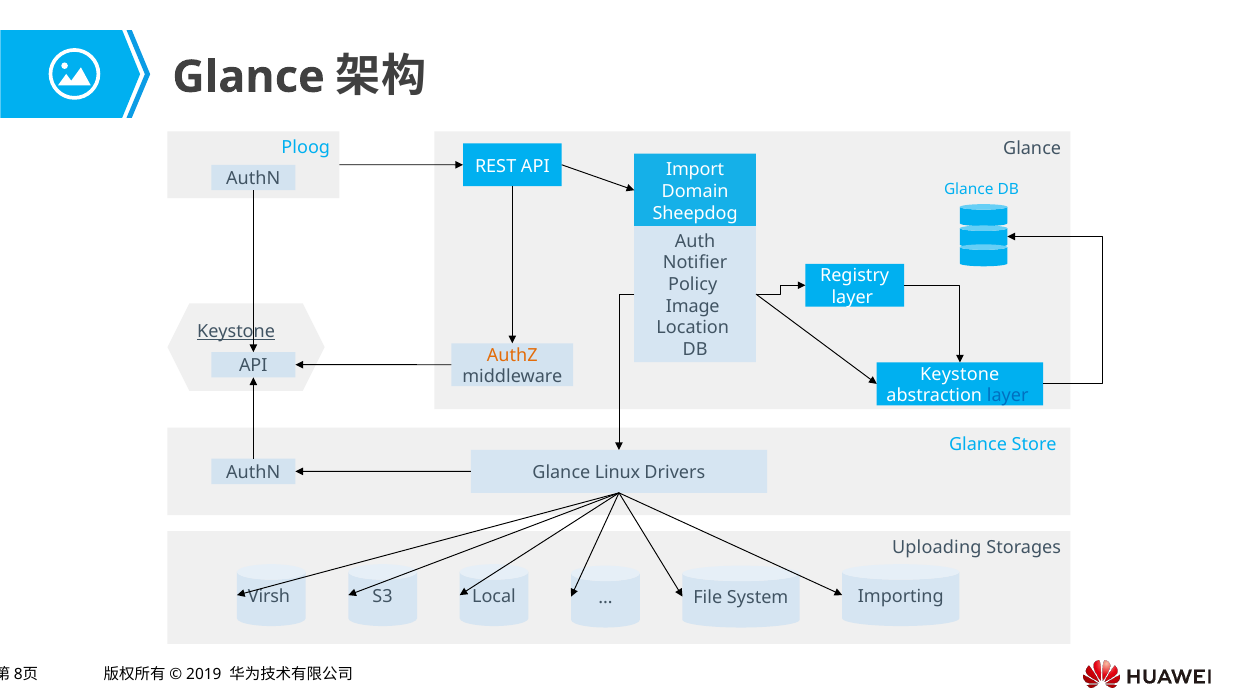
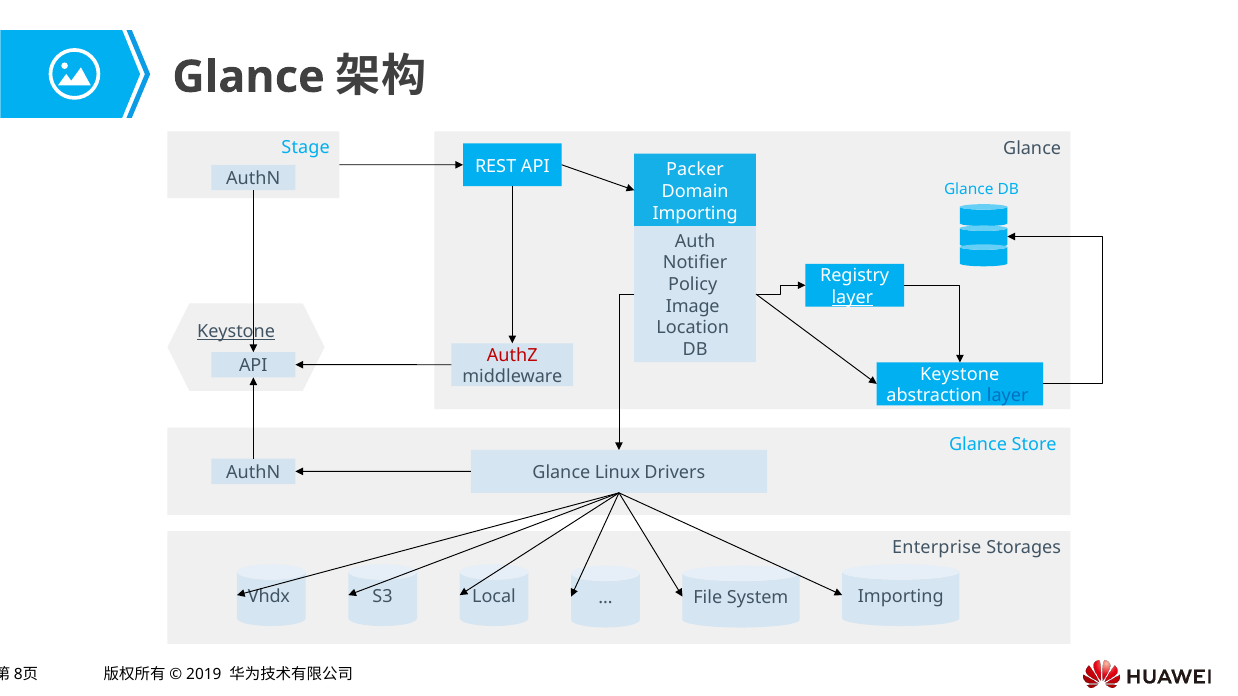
Ploog: Ploog -> Stage
Import: Import -> Packer
Sheepdog at (695, 213): Sheepdog -> Importing
layer at (852, 298) underline: none -> present
AuthZ colour: orange -> red
Uploading: Uploading -> Enterprise
Virsh: Virsh -> Vhdx
